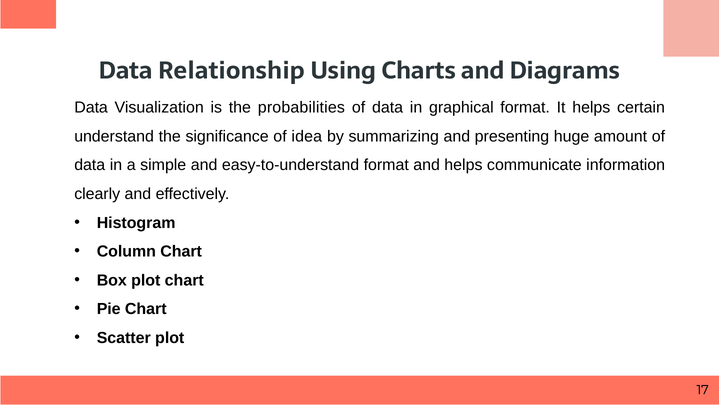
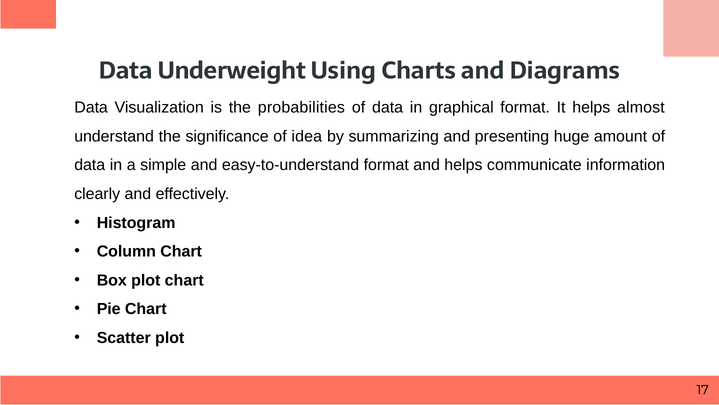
Relationship: Relationship -> Underweight
certain: certain -> almost
